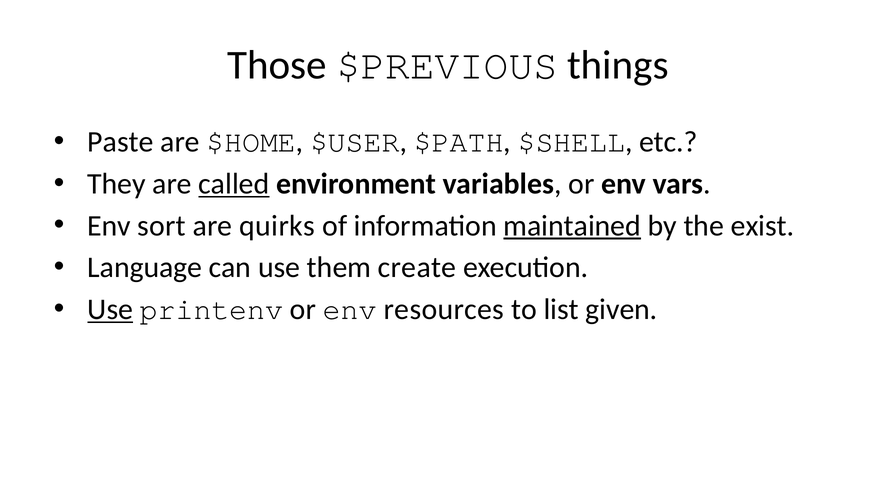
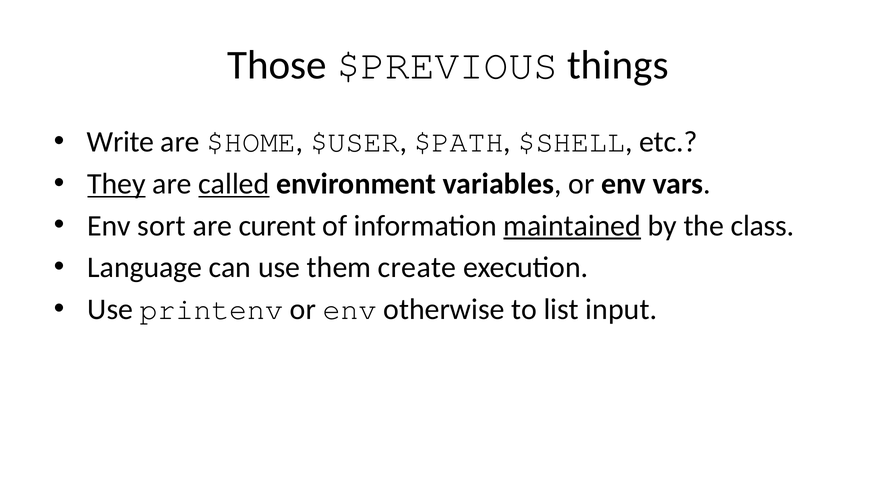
Paste: Paste -> Write
They underline: none -> present
quirks: quirks -> curent
exist: exist -> class
Use at (110, 309) underline: present -> none
resources: resources -> otherwise
given: given -> input
